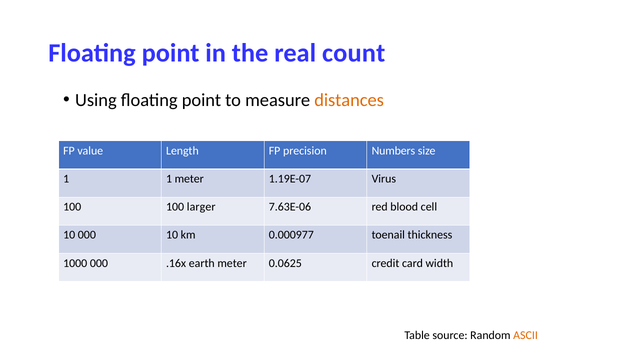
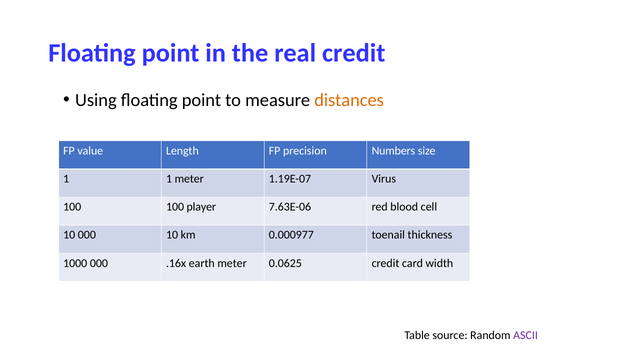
real count: count -> credit
larger: larger -> player
ASCII colour: orange -> purple
